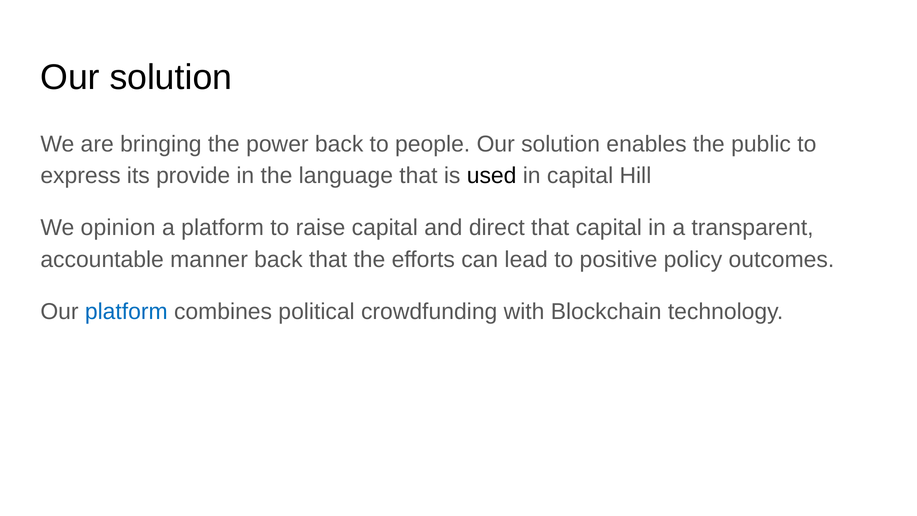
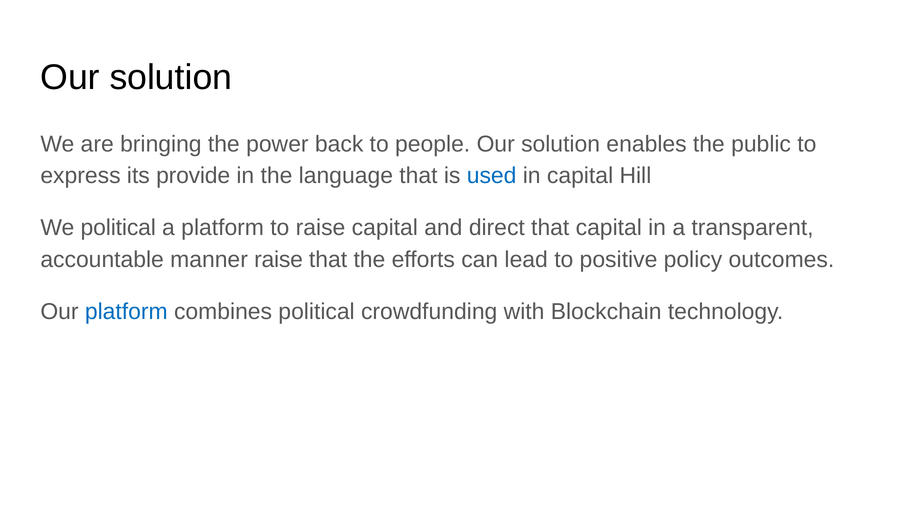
used colour: black -> blue
We opinion: opinion -> political
manner back: back -> raise
